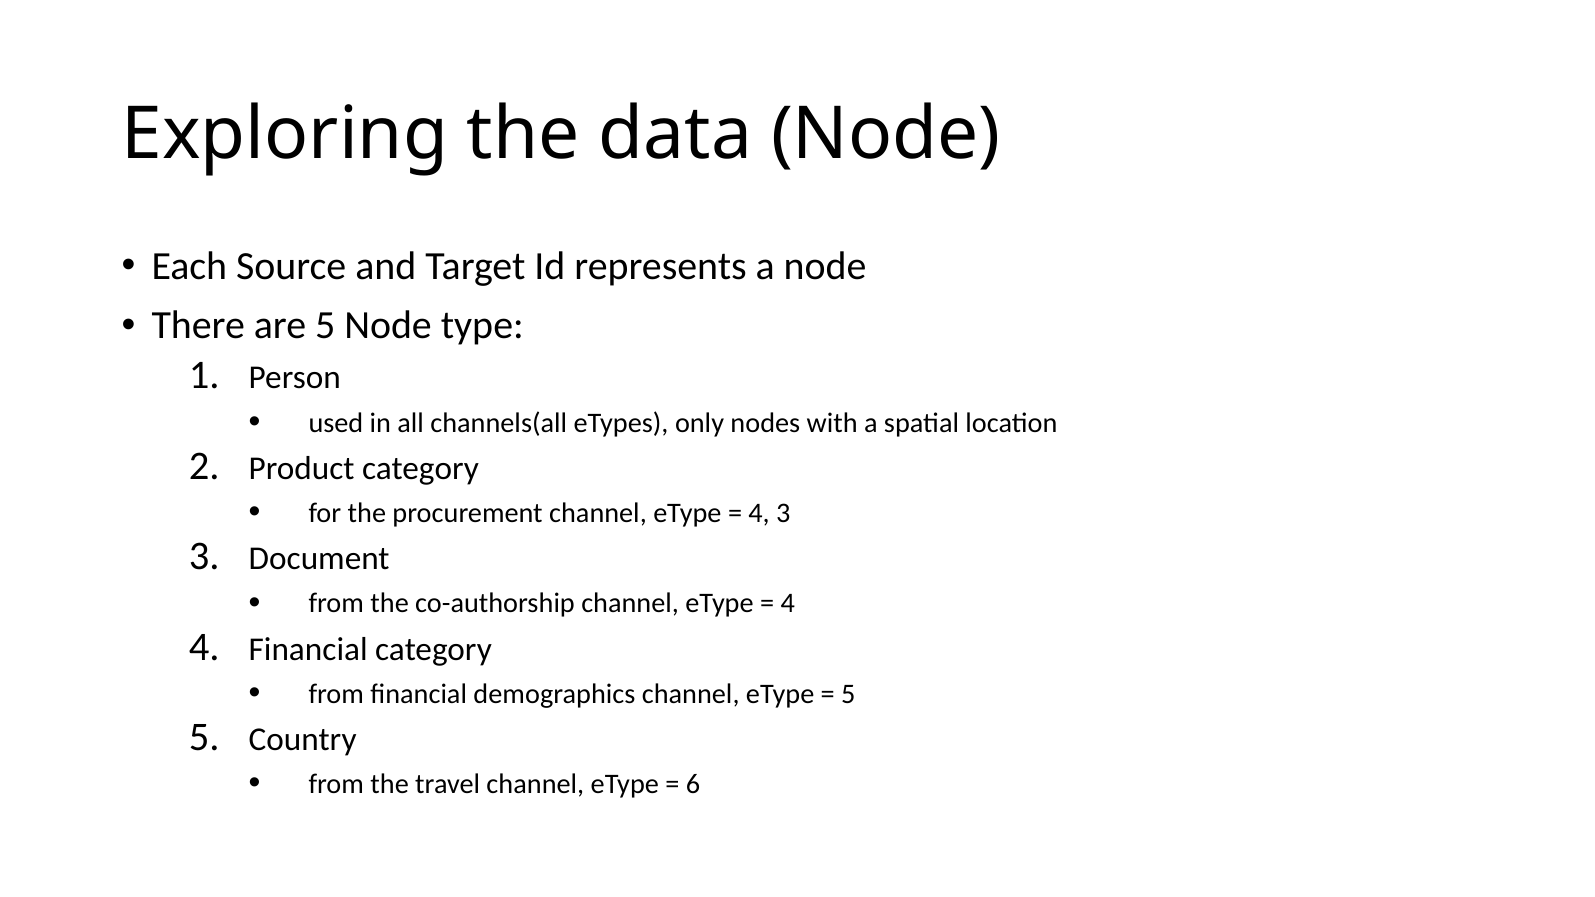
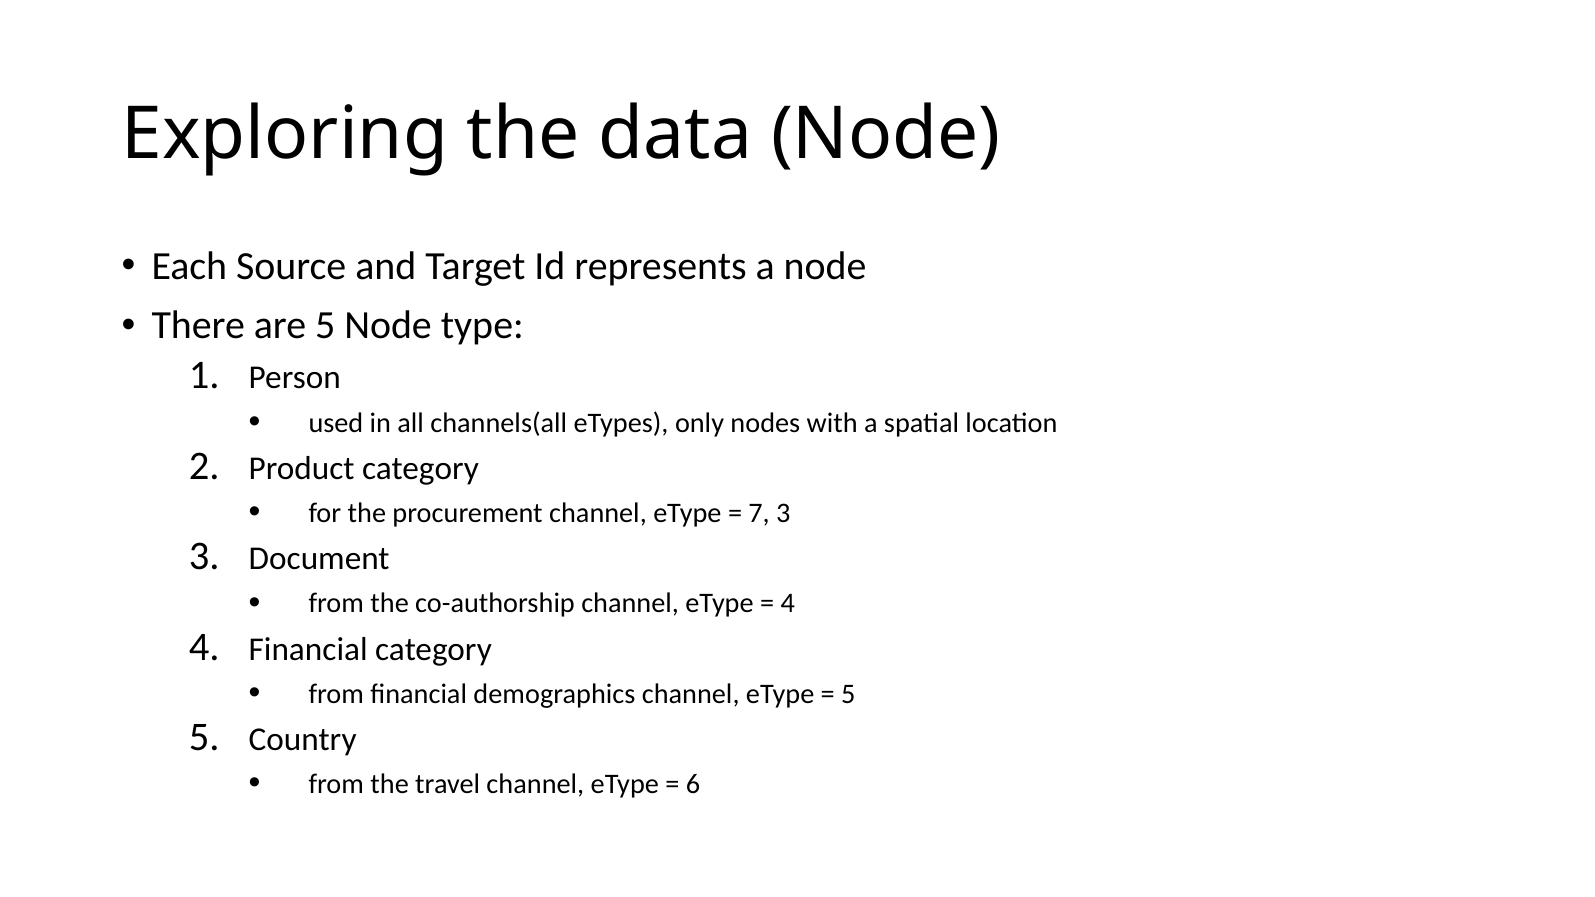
4 at (759, 513): 4 -> 7
